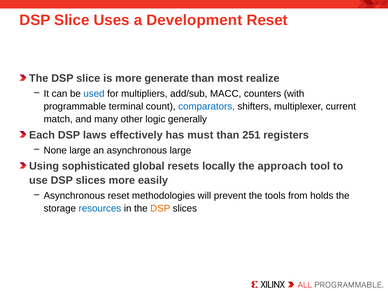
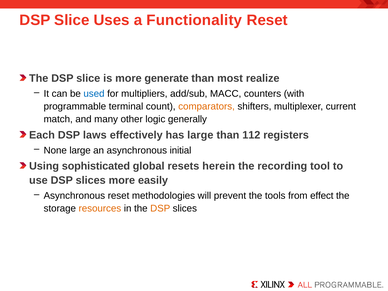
Development: Development -> Functionality
comparators colour: blue -> orange
has must: must -> large
251: 251 -> 112
asynchronous large: large -> initial
locally: locally -> herein
approach: approach -> recording
holds: holds -> effect
resources colour: blue -> orange
